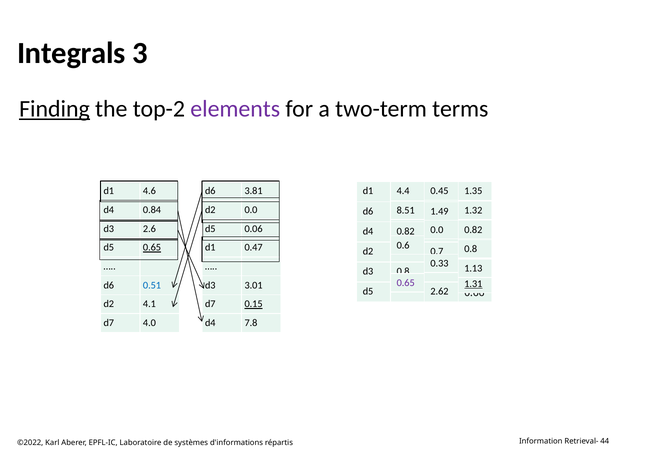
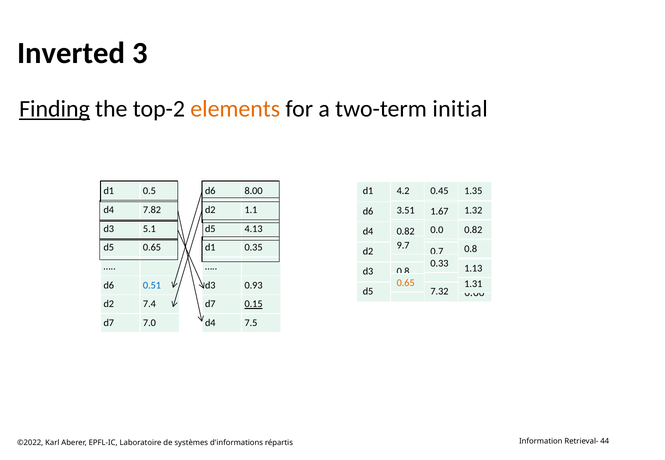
Integrals: Integrals -> Inverted
elements colour: purple -> orange
terms: terms -> initial
4.6: 4.6 -> 0.5
3.81: 3.81 -> 8.00
4.4: 4.4 -> 4.2
0.84: 0.84 -> 7.82
d2 0.0: 0.0 -> 1.1
8.51: 8.51 -> 3.51
1.49: 1.49 -> 1.67
2.6: 2.6 -> 5.1
0.06: 0.06 -> 4.13
0.6: 0.6 -> 9.7
0.65 at (152, 248) underline: present -> none
0.47: 0.47 -> 0.35
0.65 at (406, 283) colour: purple -> orange
1.31 underline: present -> none
3.01: 3.01 -> 0.93
2.62: 2.62 -> 7.32
4.1: 4.1 -> 7.4
4.0: 4.0 -> 7.0
7.8: 7.8 -> 7.5
